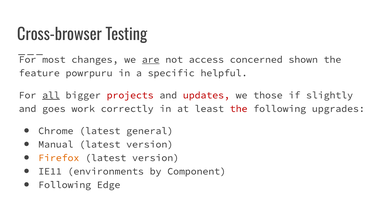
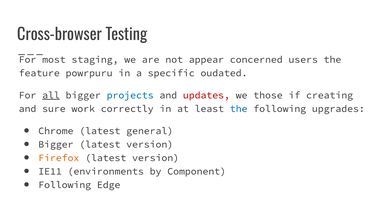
changes: changes -> staging
are underline: present -> none
access: access -> appear
shown: shown -> users
helpful: helpful -> oudated
projects colour: red -> blue
slightly: slightly -> creating
goes: goes -> sure
the at (239, 109) colour: red -> blue
Manual at (56, 144): Manual -> Bigger
